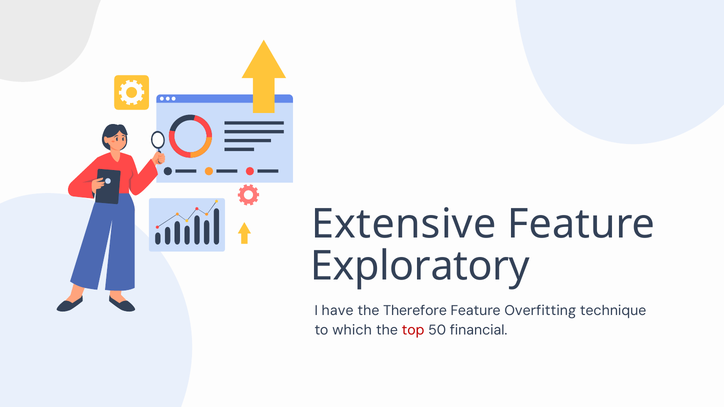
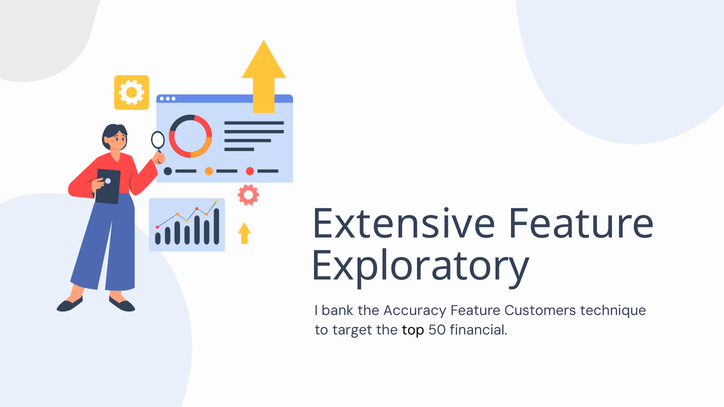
have: have -> bank
Therefore: Therefore -> Accuracy
Overfitting: Overfitting -> Customers
which: which -> target
top colour: red -> black
